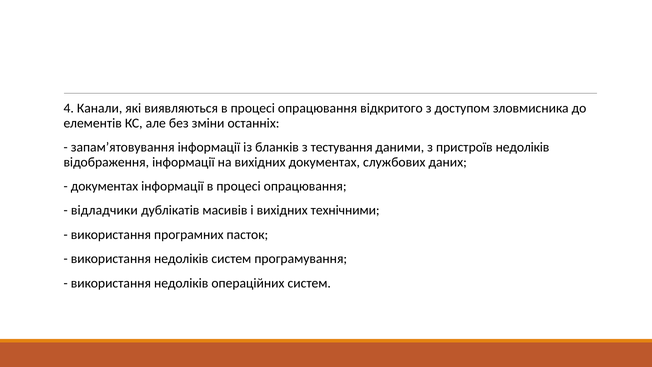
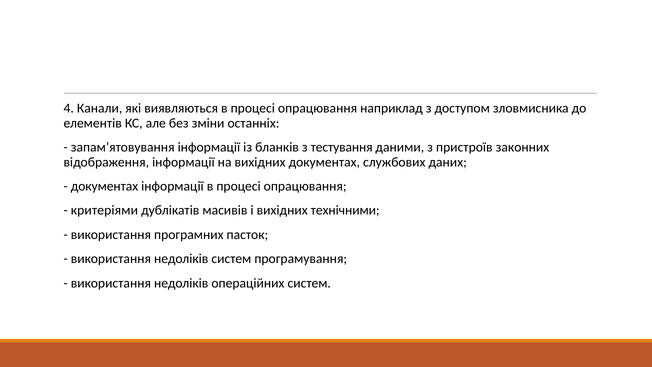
відкритого: відкритого -> наприклад
пристроїв недоліків: недоліків -> законних
відладчики: відладчики -> критеріями
